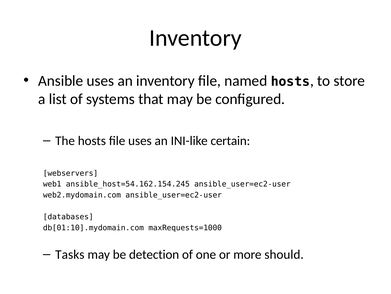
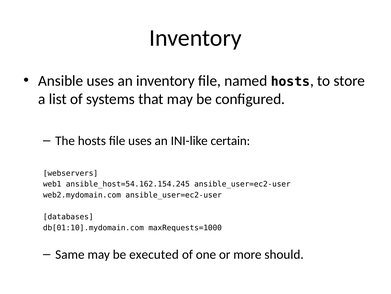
Tasks: Tasks -> Same
detection: detection -> executed
